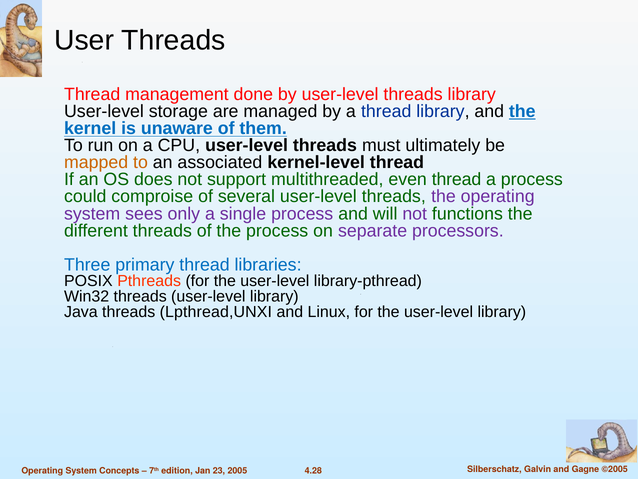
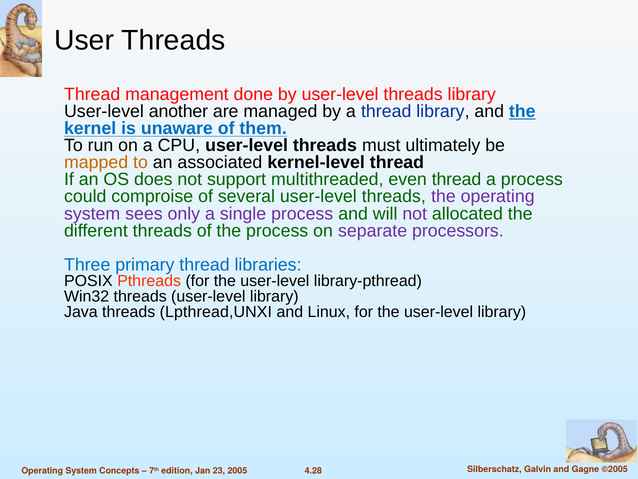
storage: storage -> another
functions: functions -> allocated
